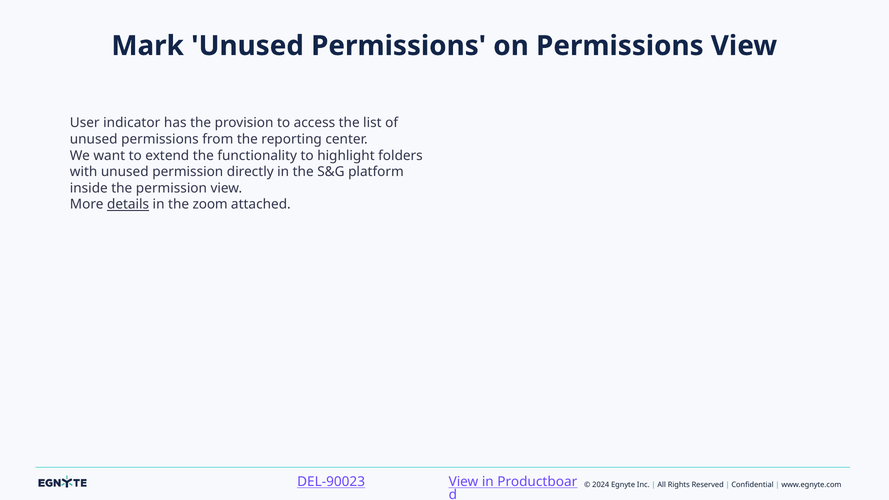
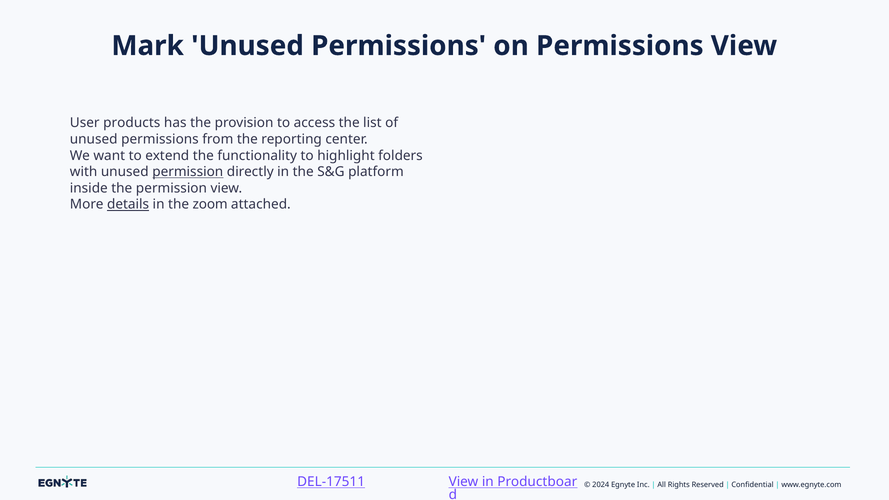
indicator: indicator -> products
permission at (188, 172) underline: none -> present
DEL-90023: DEL-90023 -> DEL-17511
